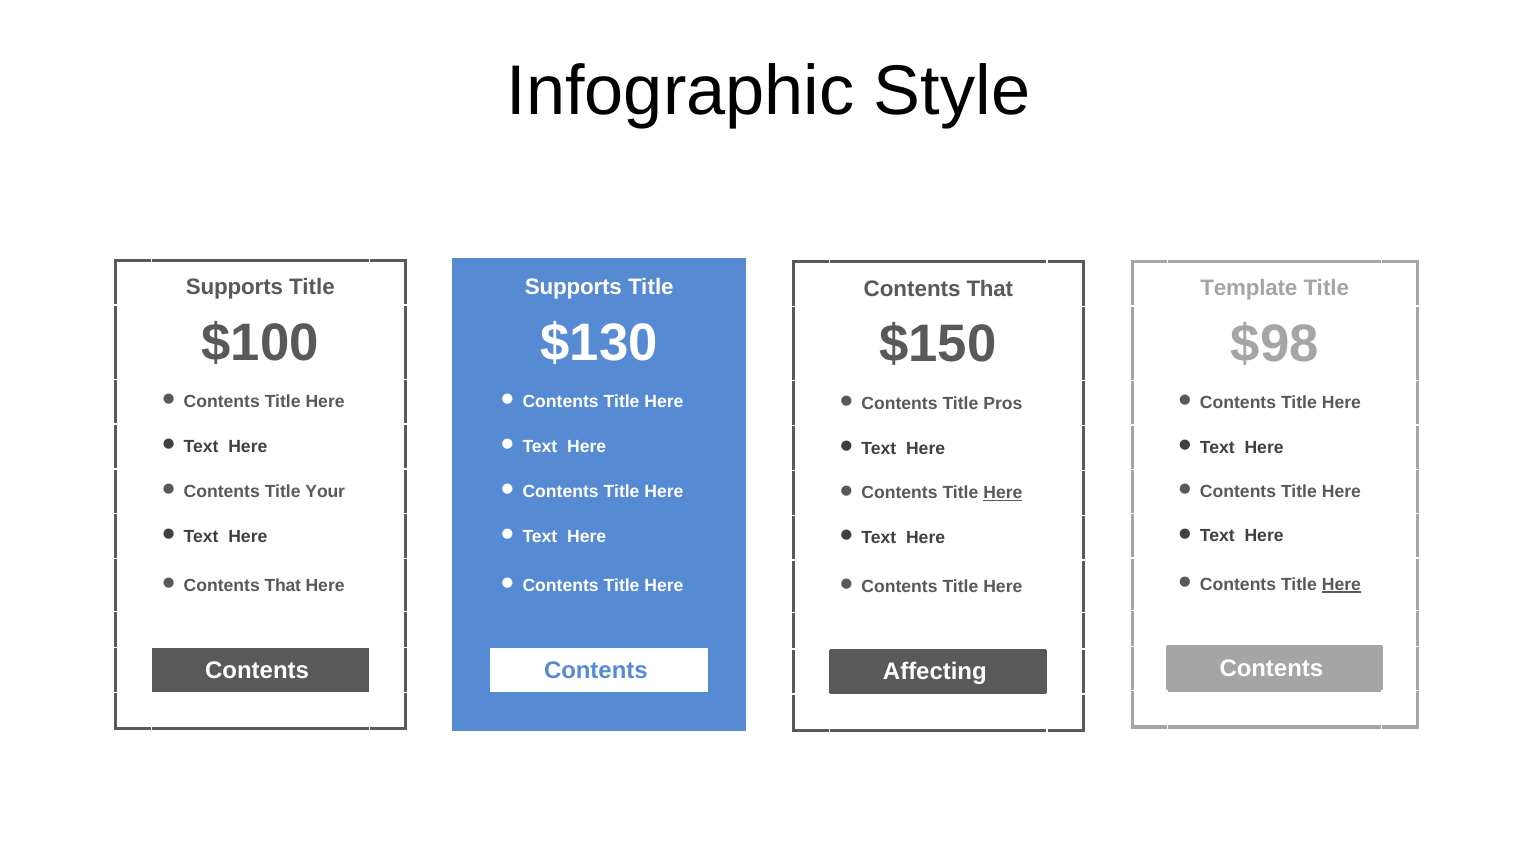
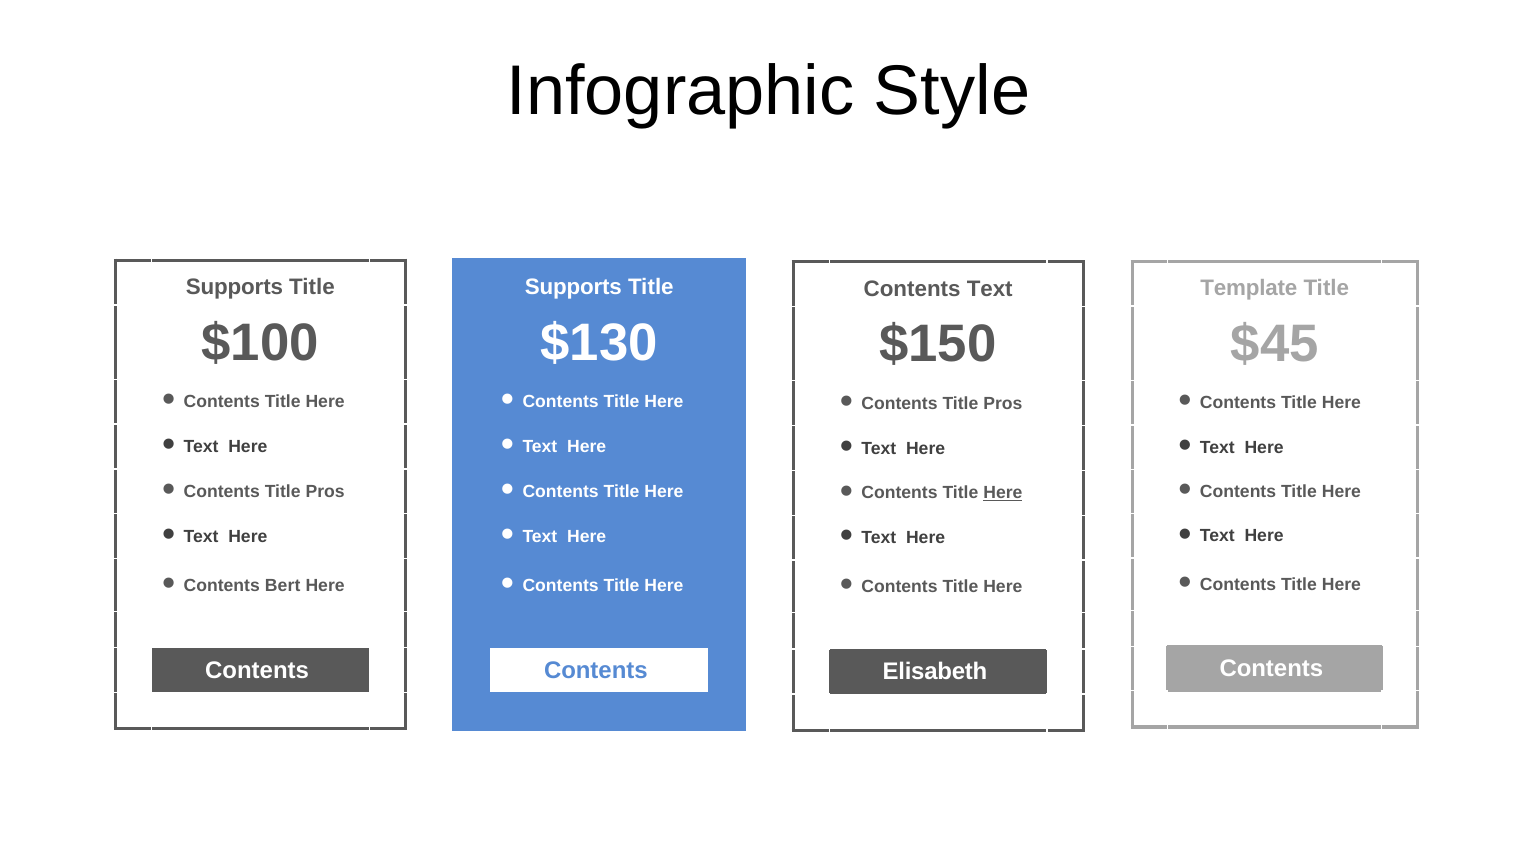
Contents That: That -> Text
$98: $98 -> $45
Your at (325, 492): Your -> Pros
Here at (1341, 584) underline: present -> none
That at (283, 585): That -> Bert
Affecting: Affecting -> Elisabeth
